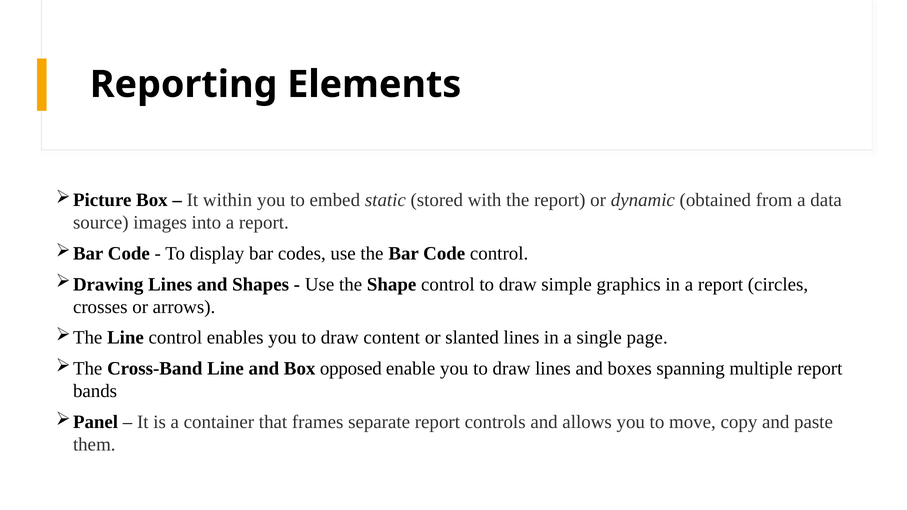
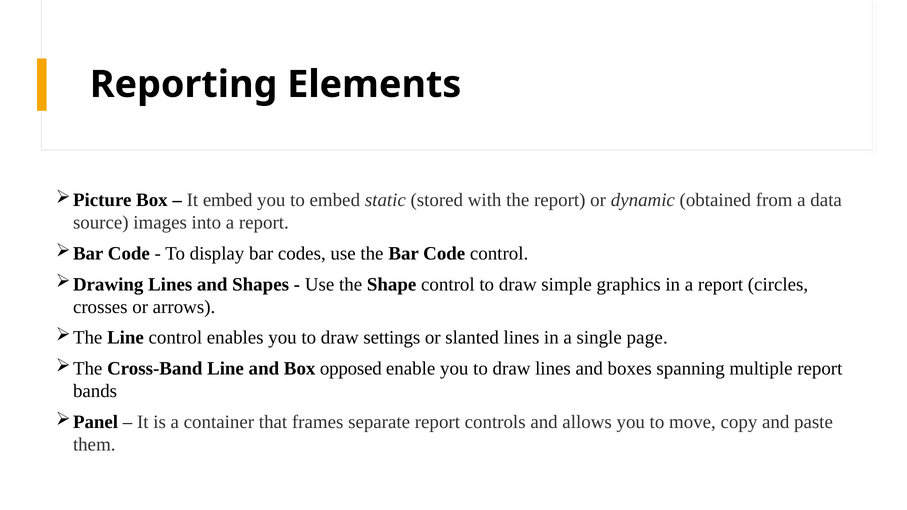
It within: within -> embed
content: content -> settings
